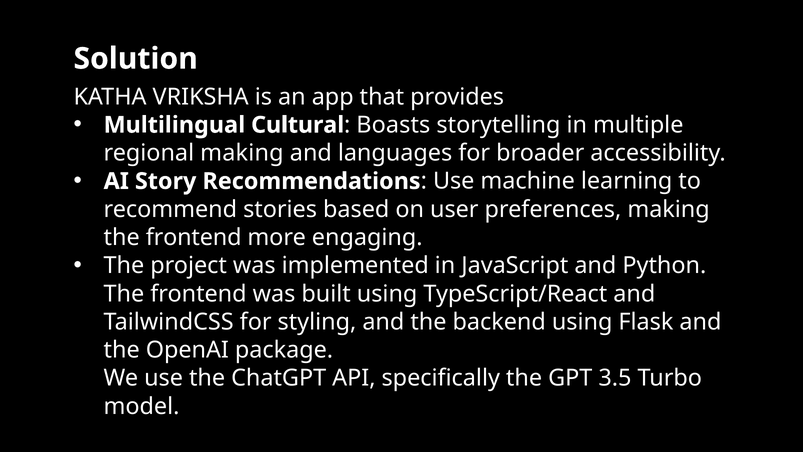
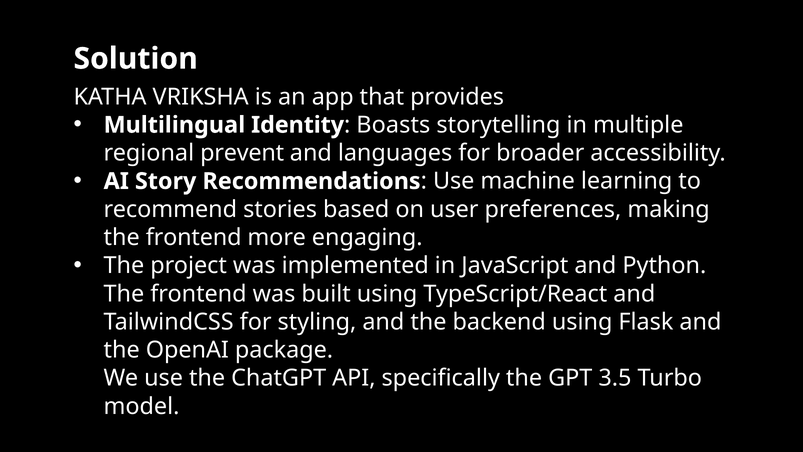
Cultural: Cultural -> Identity
regional making: making -> prevent
